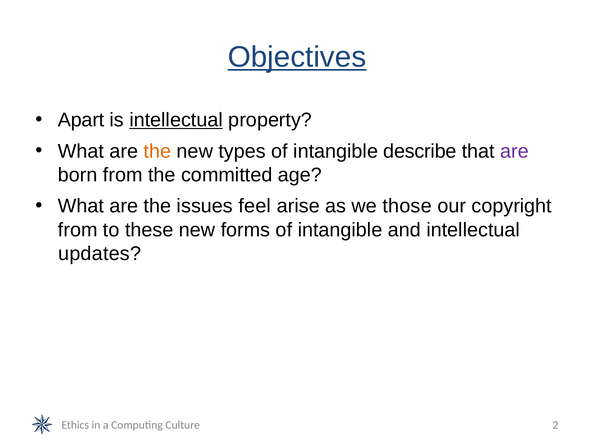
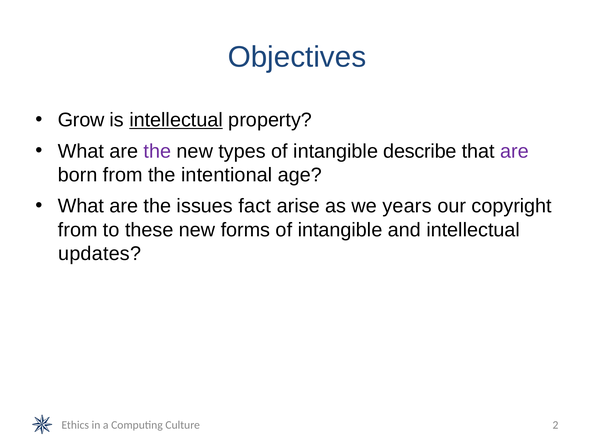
Objectives underline: present -> none
Apart: Apart -> Grow
the at (157, 151) colour: orange -> purple
committed: committed -> intentional
feel: feel -> fact
those: those -> years
